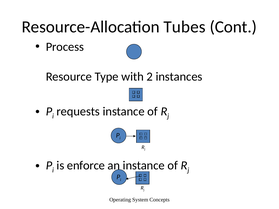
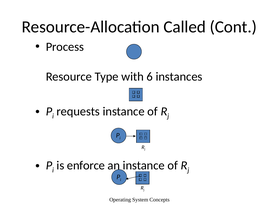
Tubes: Tubes -> Called
2: 2 -> 6
